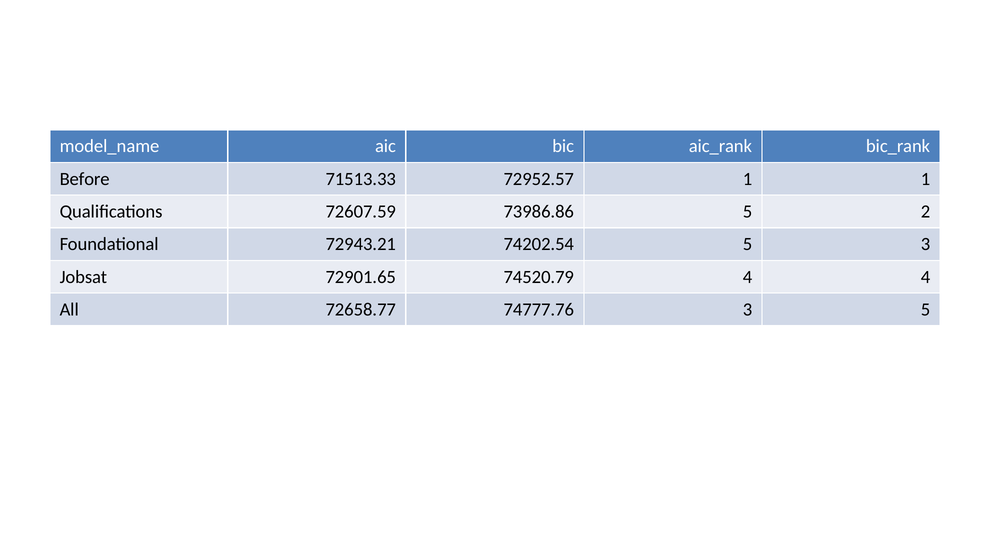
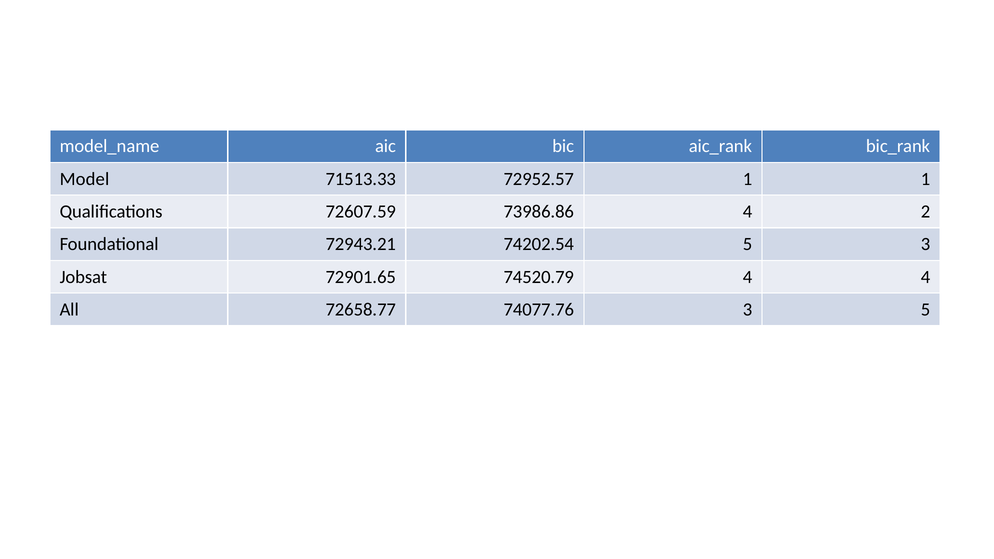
Before: Before -> Model
73986.86 5: 5 -> 4
74777.76: 74777.76 -> 74077.76
